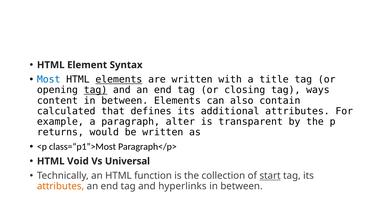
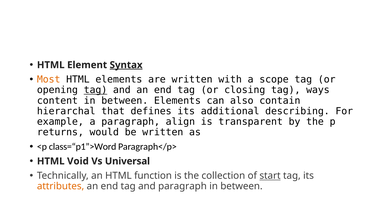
Syntax underline: none -> present
Most colour: blue -> orange
elements at (119, 79) underline: present -> none
title: title -> scope
calculated: calculated -> hierarchal
additional attributes: attributes -> describing
alter: alter -> align
class=“p1”>Most: class=“p1”>Most -> class=“p1”>Word
and hyperlinks: hyperlinks -> paragraph
